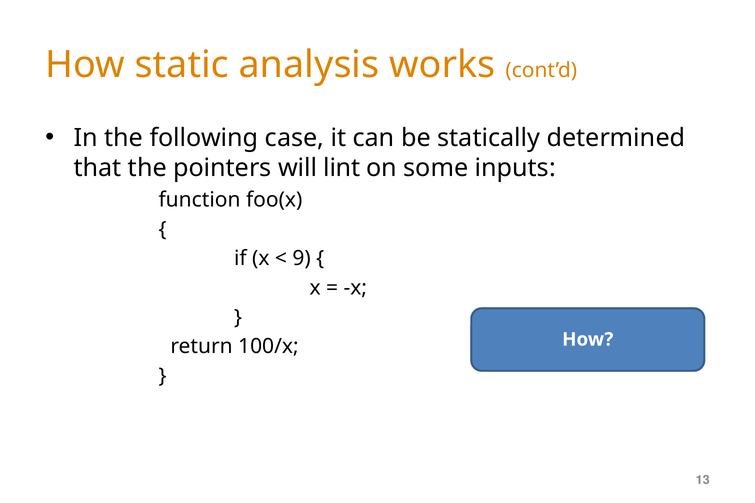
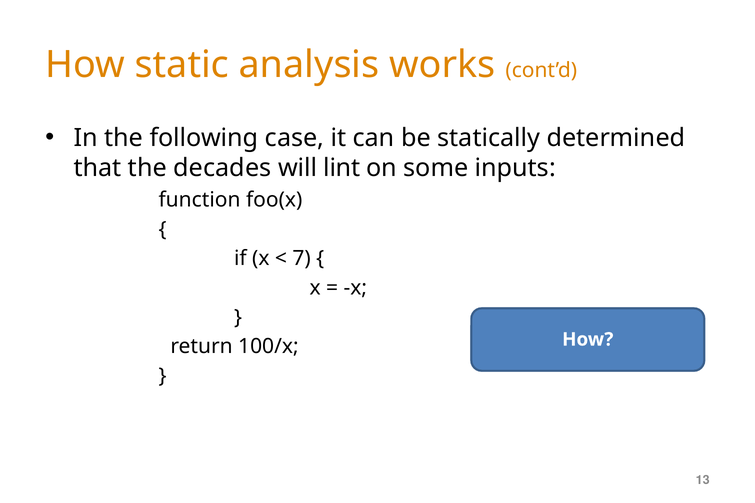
pointers: pointers -> decades
9: 9 -> 7
